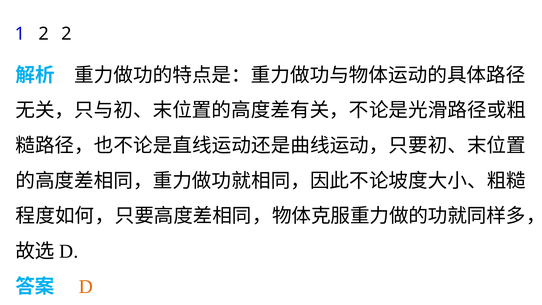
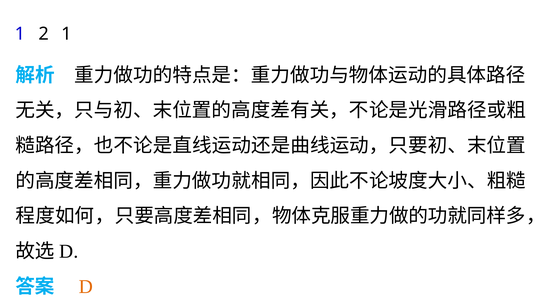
2 2: 2 -> 1
